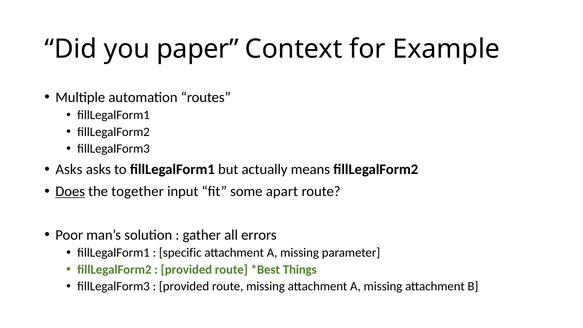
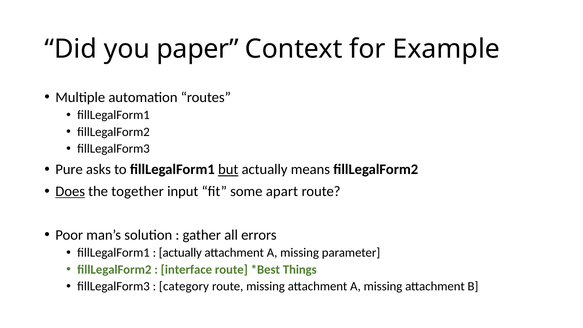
Asks at (69, 169): Asks -> Pure
but underline: none -> present
specific at (180, 253): specific -> actually
provided at (186, 269): provided -> interface
provided at (184, 286): provided -> category
